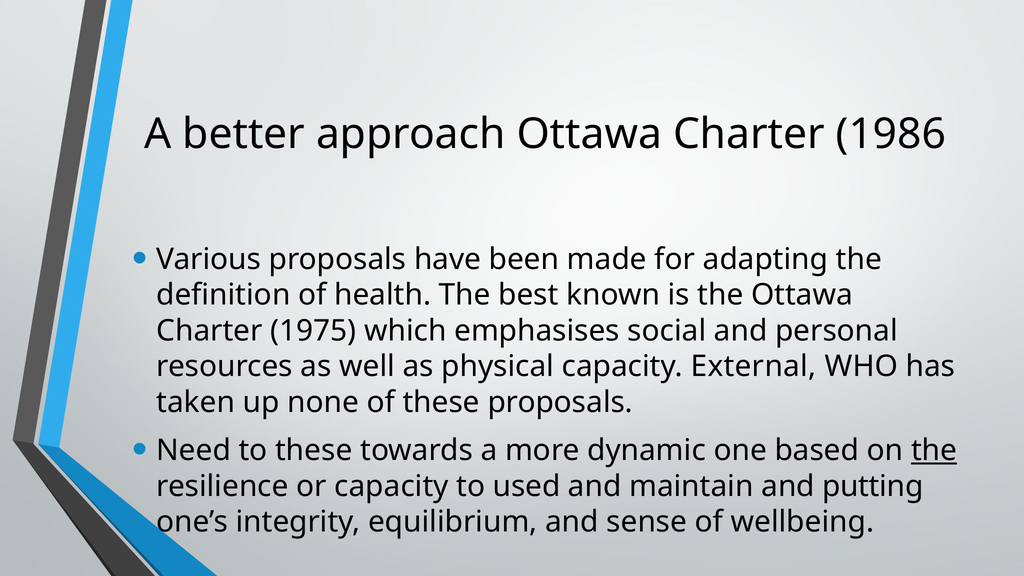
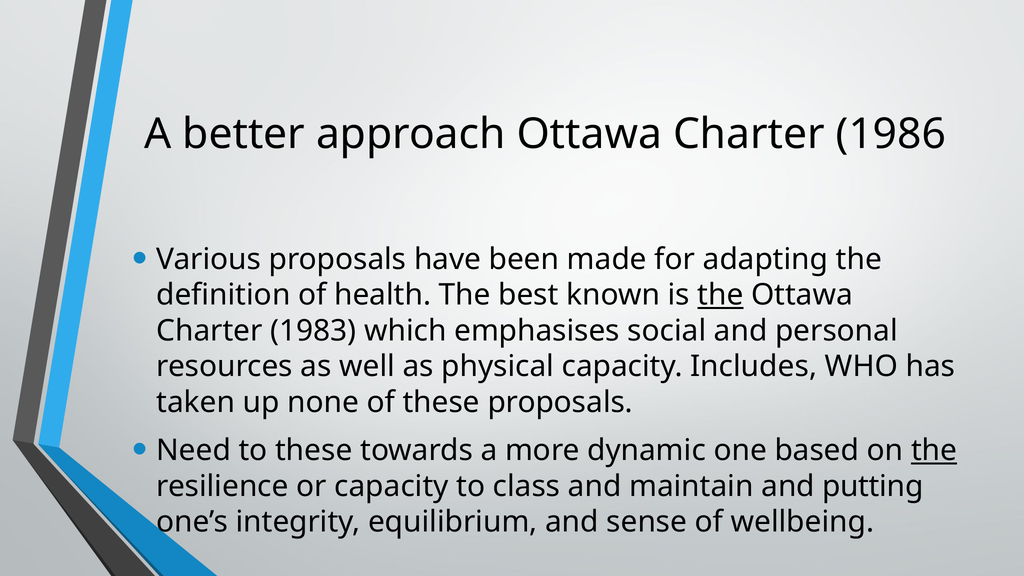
the at (720, 295) underline: none -> present
1975: 1975 -> 1983
External: External -> Includes
used: used -> class
